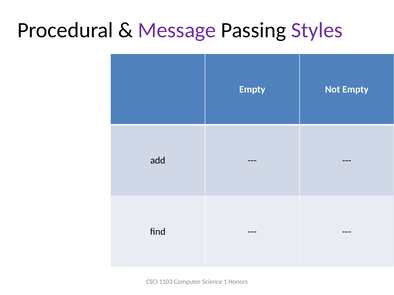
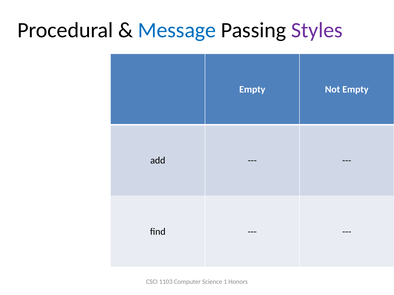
Message colour: purple -> blue
